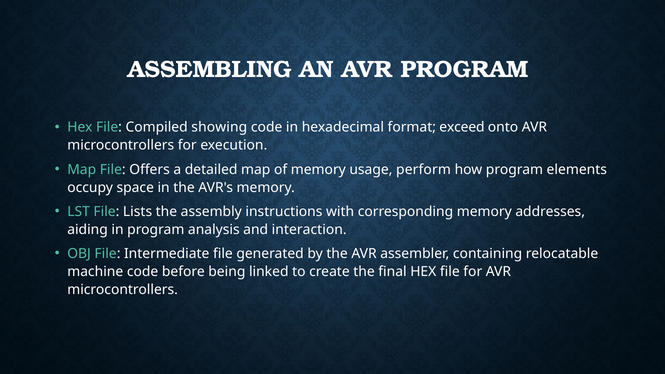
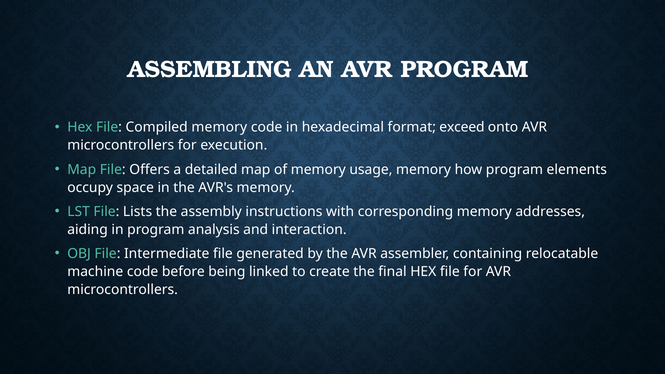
Compiled showing: showing -> memory
usage perform: perform -> memory
